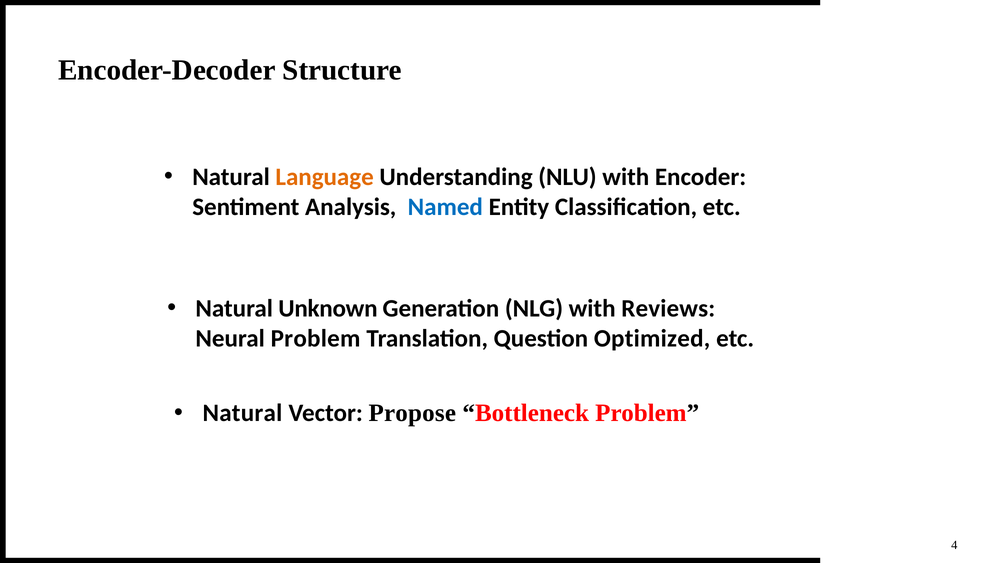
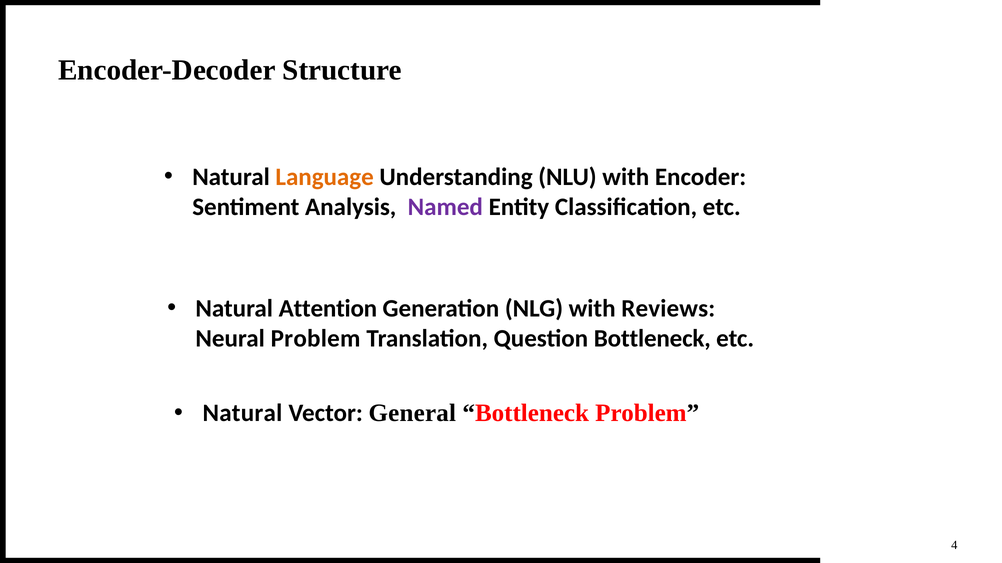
Named colour: blue -> purple
Unknown: Unknown -> Attention
Question Optimized: Optimized -> Bottleneck
Propose: Propose -> General
